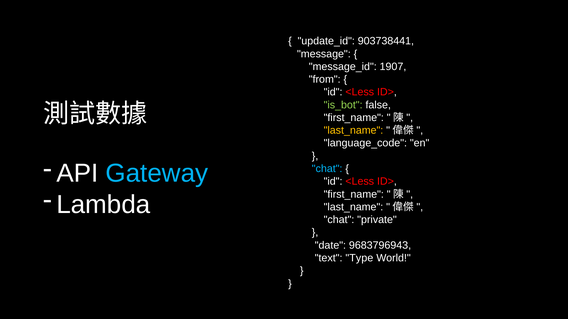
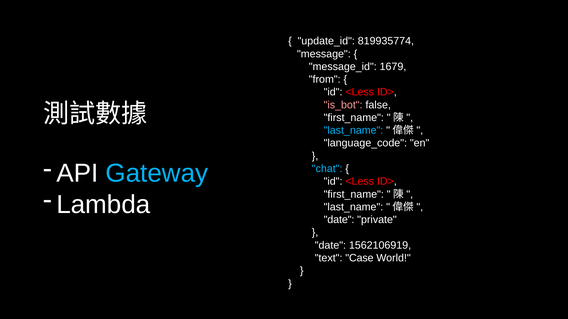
903738441: 903738441 -> 819935774
1907: 1907 -> 1679
is_bot colour: light green -> pink
last_name at (353, 131) colour: yellow -> light blue
chat at (339, 220): chat -> date
9683796943: 9683796943 -> 1562106919
Type: Type -> Case
